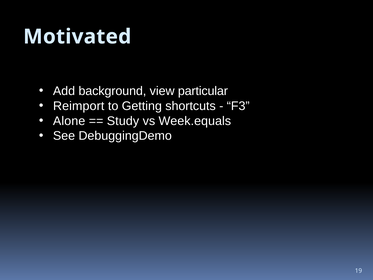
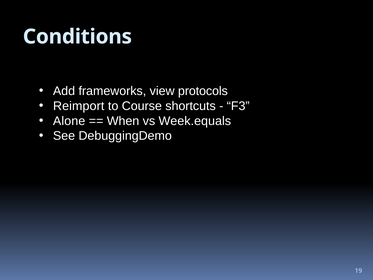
Motivated: Motivated -> Conditions
background: background -> frameworks
particular: particular -> protocols
Getting: Getting -> Course
Study: Study -> When
